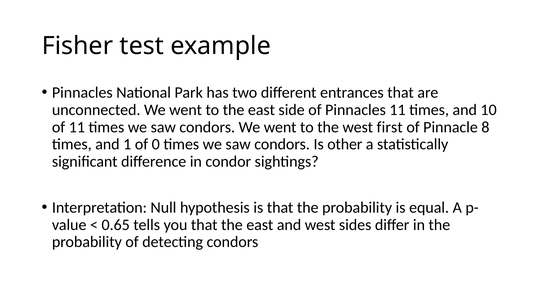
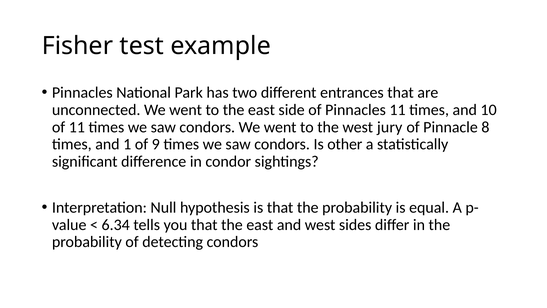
first: first -> jury
0: 0 -> 9
0.65: 0.65 -> 6.34
